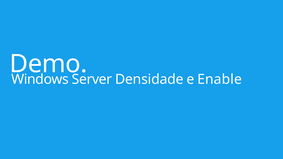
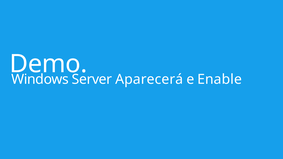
Densidade: Densidade -> Aparecerá
